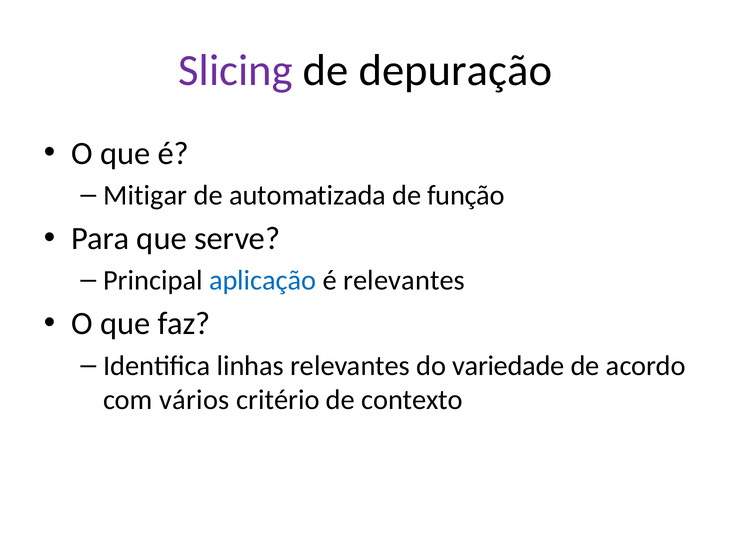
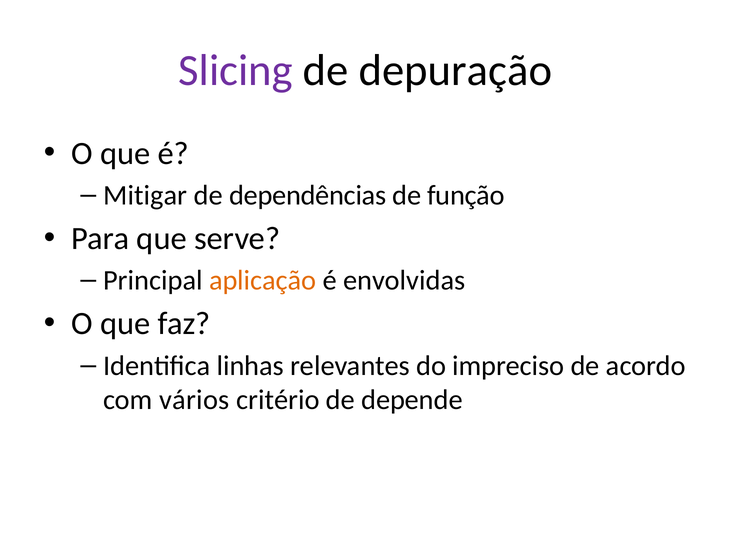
automatizada: automatizada -> dependências
aplicação colour: blue -> orange
é relevantes: relevantes -> envolvidas
variedade: variedade -> impreciso
contexto: contexto -> depende
